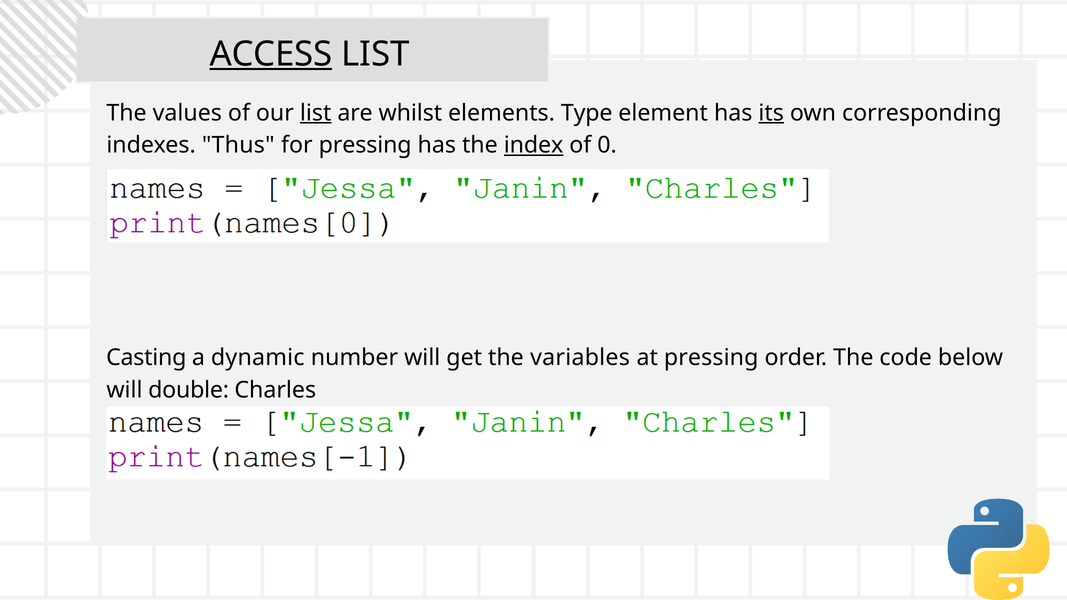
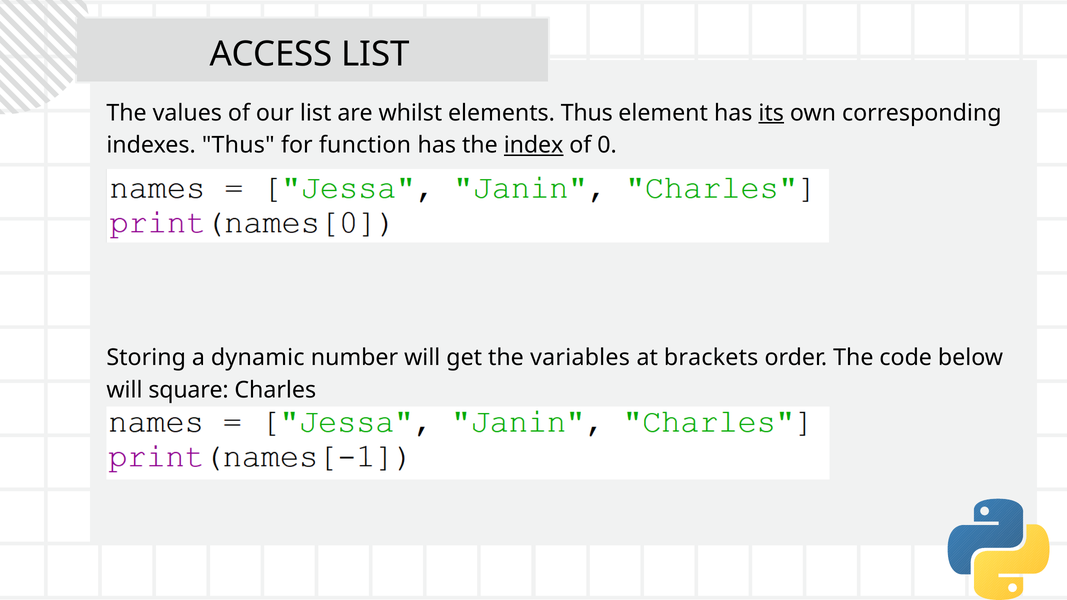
ACCESS underline: present -> none
list at (316, 113) underline: present -> none
elements Type: Type -> Thus
for pressing: pressing -> function
Casting: Casting -> Storing
at pressing: pressing -> brackets
double: double -> square
